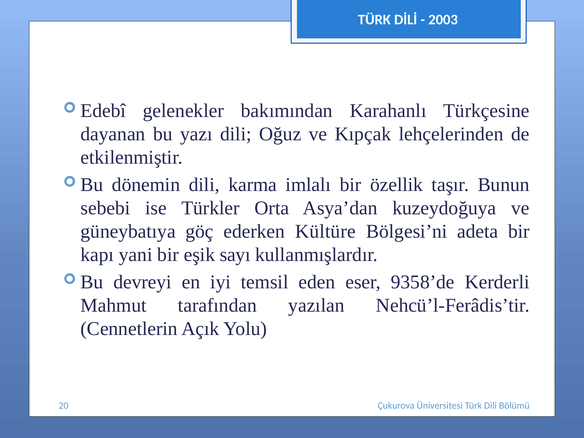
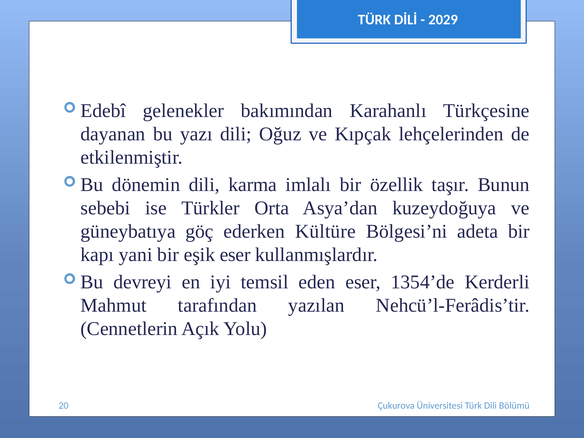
2003: 2003 -> 2029
eşik sayı: sayı -> eser
9358’de: 9358’de -> 1354’de
